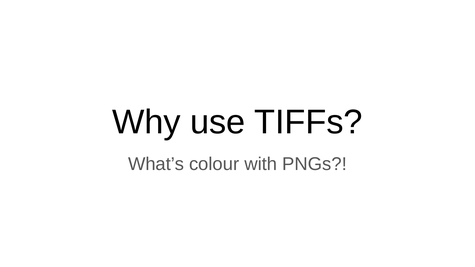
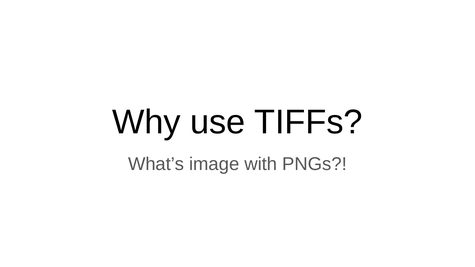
colour: colour -> image
